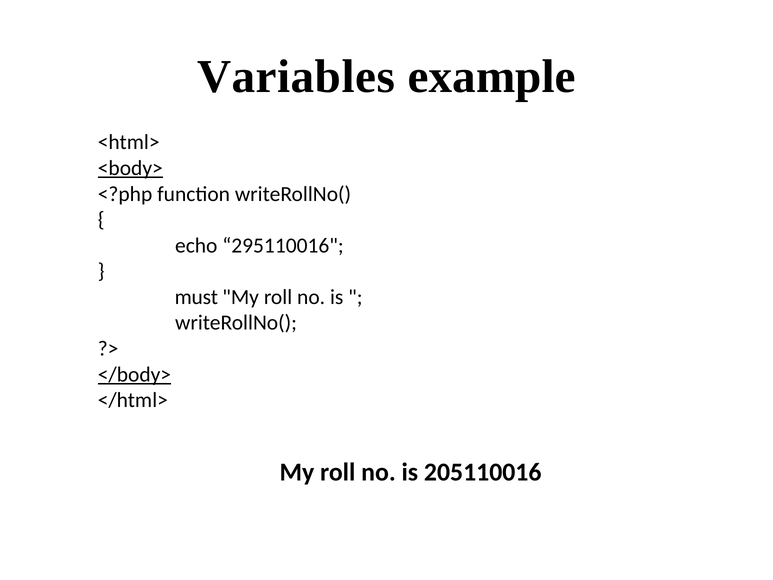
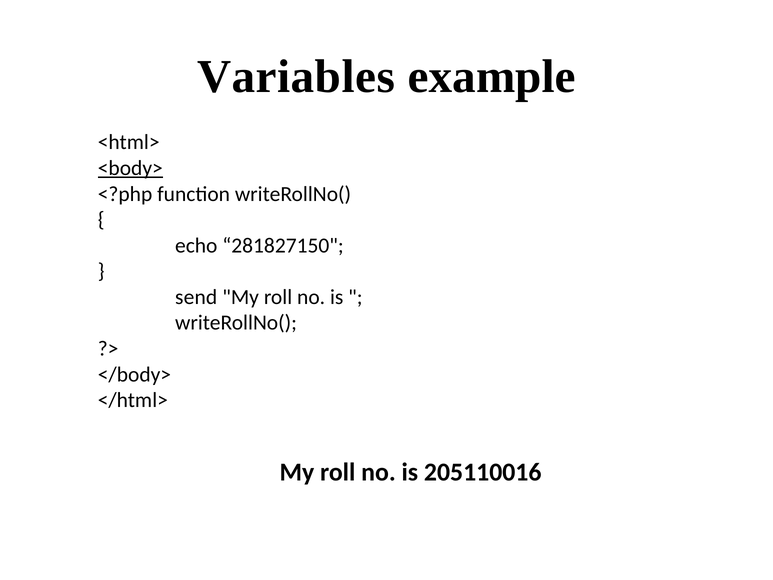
295110016: 295110016 -> 281827150
must: must -> send
</body> underline: present -> none
